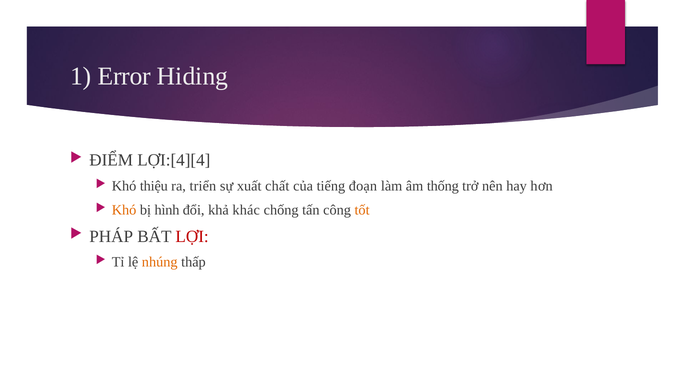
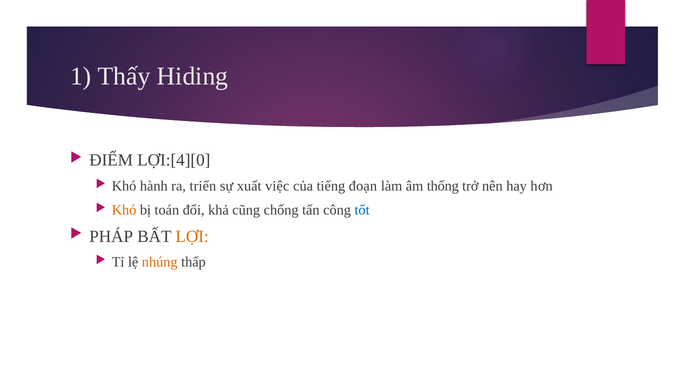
Error: Error -> Thấy
LỢI:[4][4: LỢI:[4][4 -> LỢI:[4][0
thiệu: thiệu -> hành
chất: chất -> việc
hình: hình -> toán
khác: khác -> cũng
tốt colour: orange -> blue
LỢI colour: red -> orange
